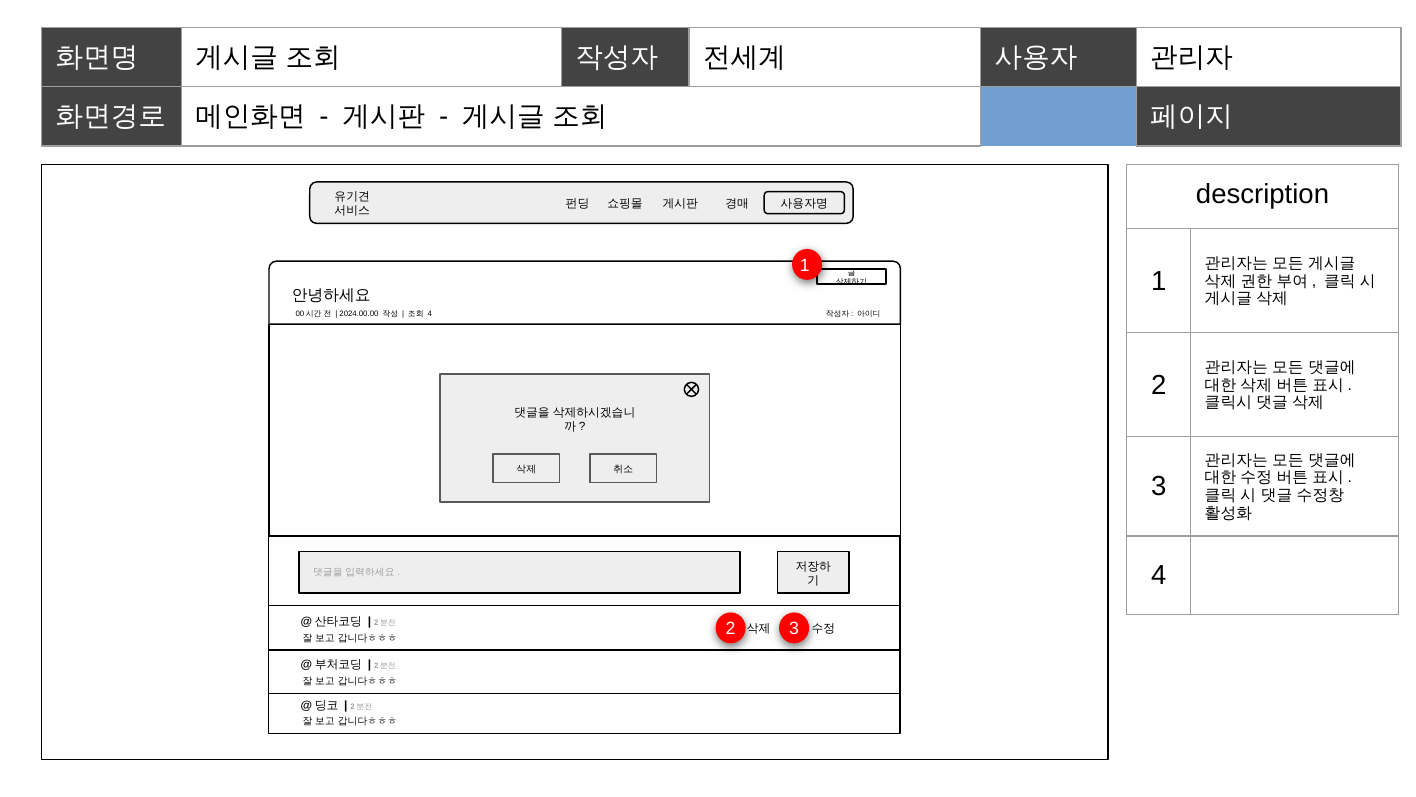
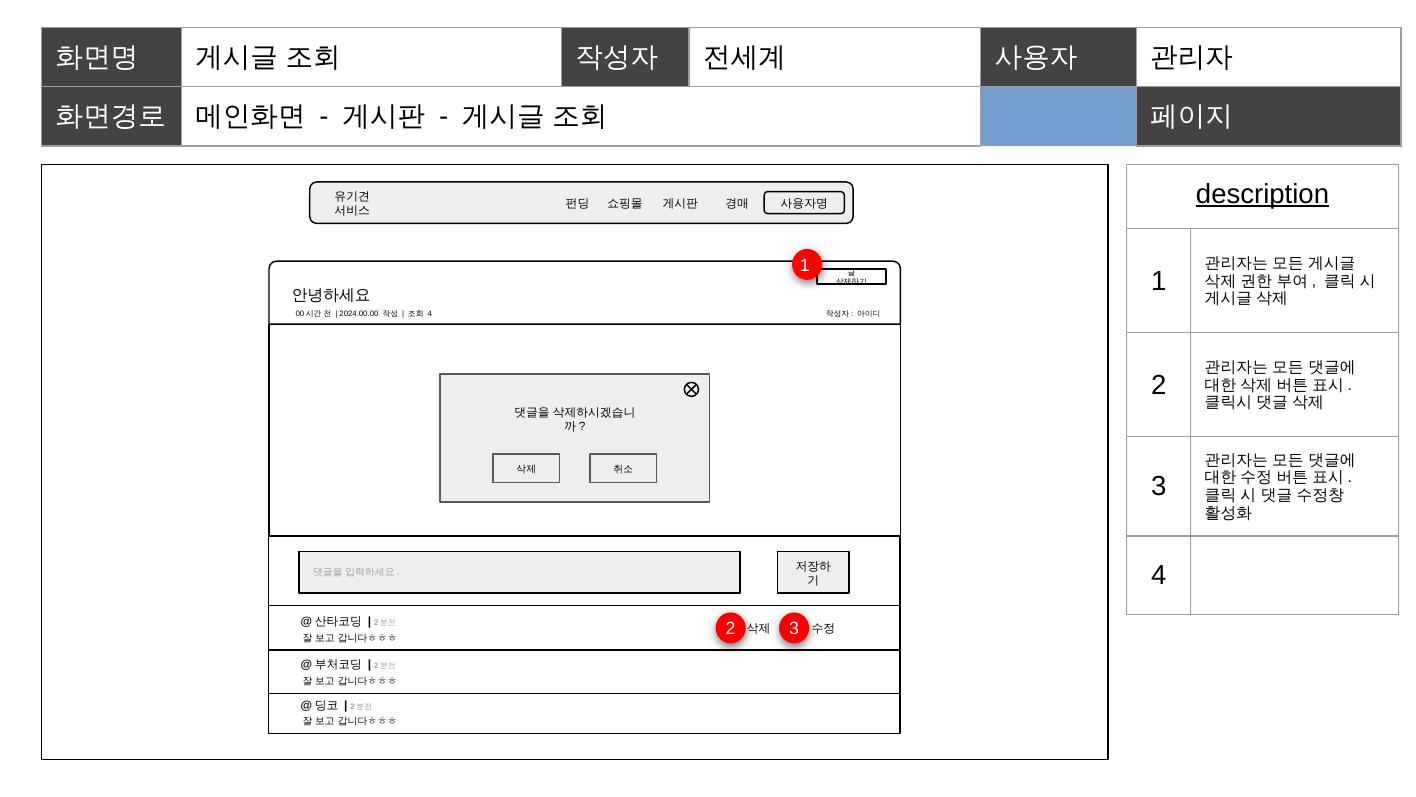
description underline: none -> present
